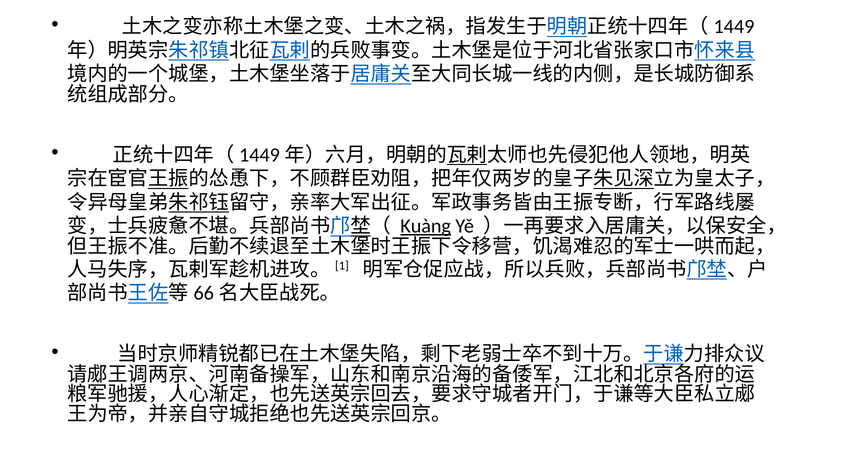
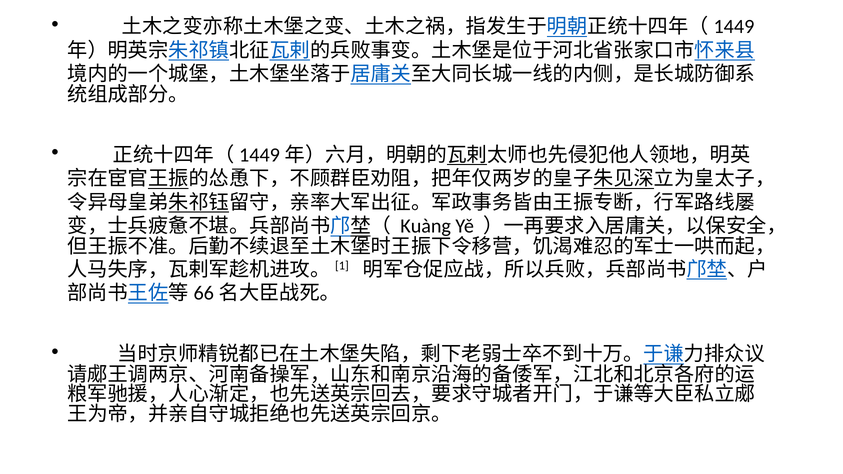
Kuàng underline: present -> none
